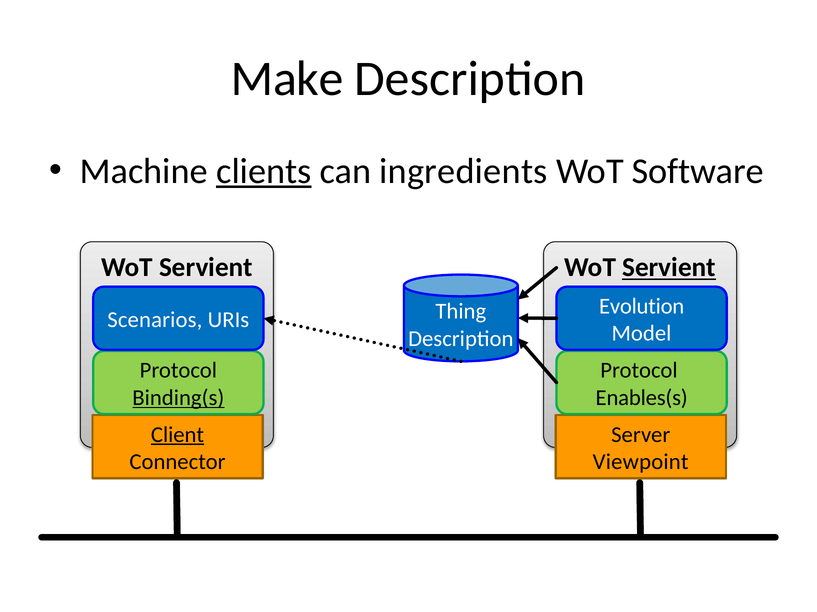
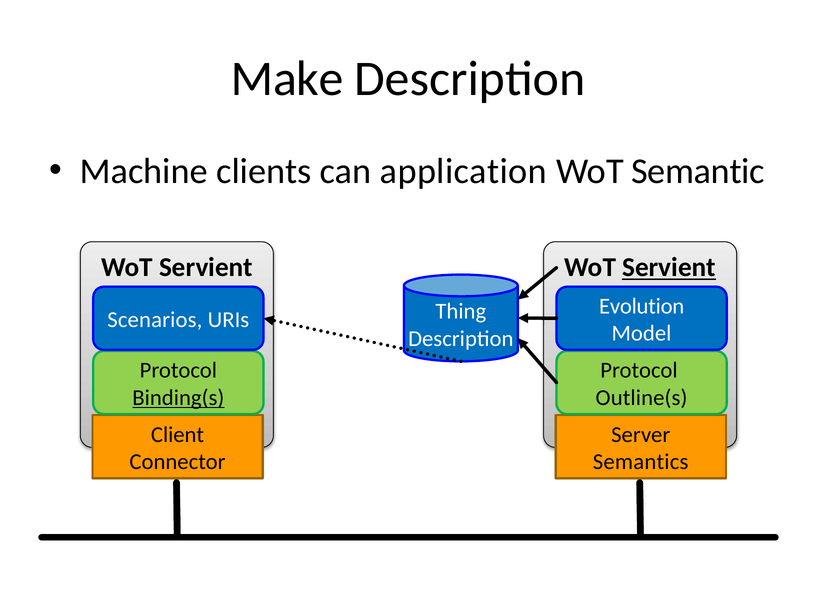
clients underline: present -> none
ingredients: ingredients -> application
Software: Software -> Semantic
Enables(s: Enables(s -> Outline(s
Client underline: present -> none
Viewpoint: Viewpoint -> Semantics
